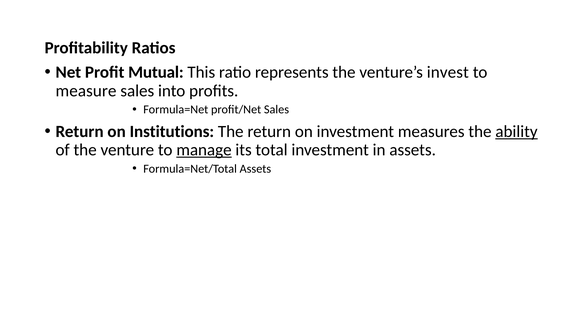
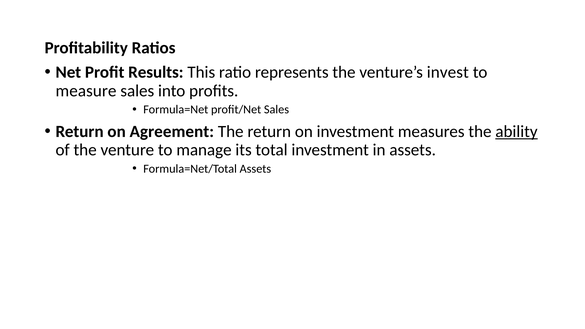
Mutual: Mutual -> Results
Institutions: Institutions -> Agreement
manage underline: present -> none
